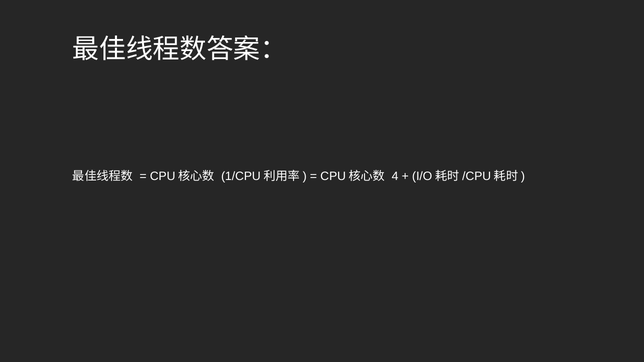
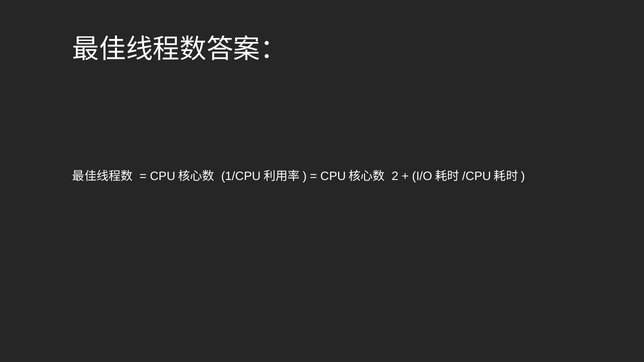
4: 4 -> 2
